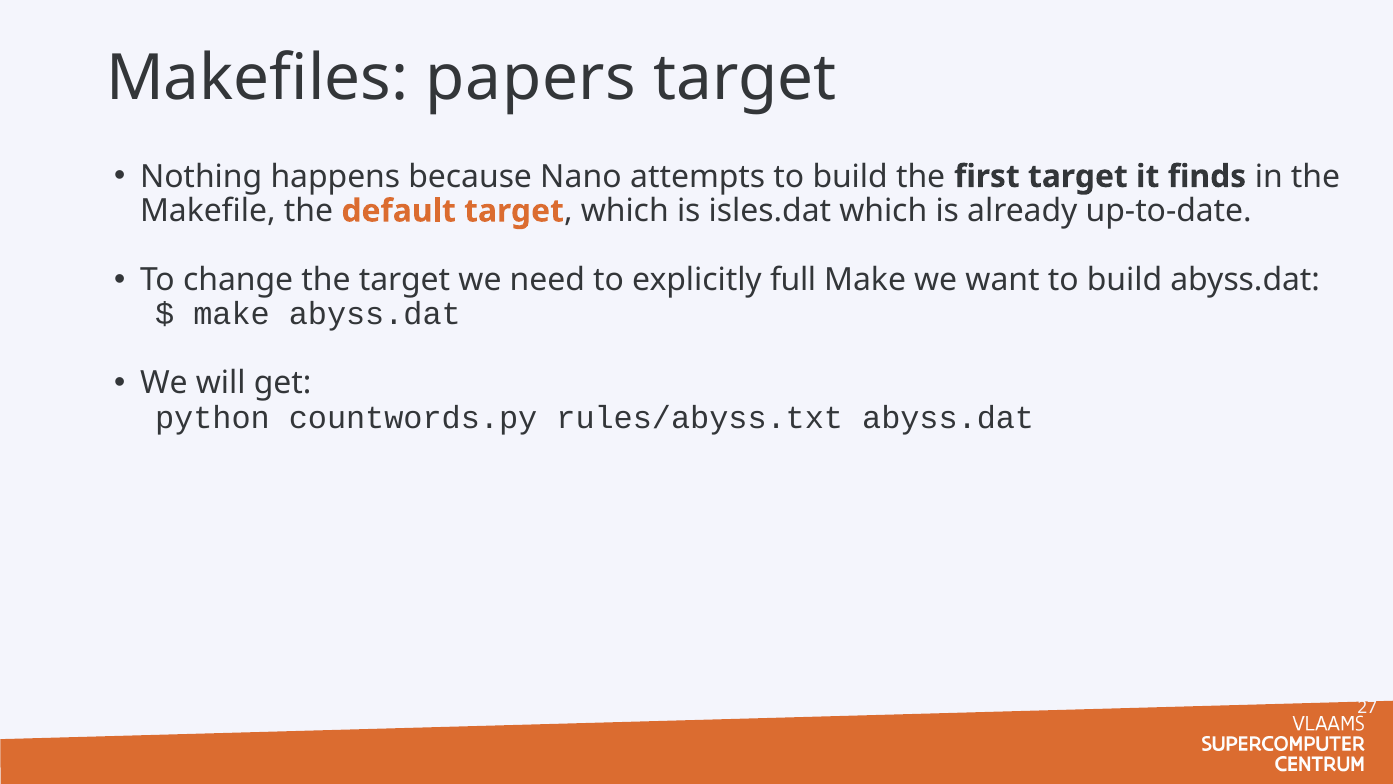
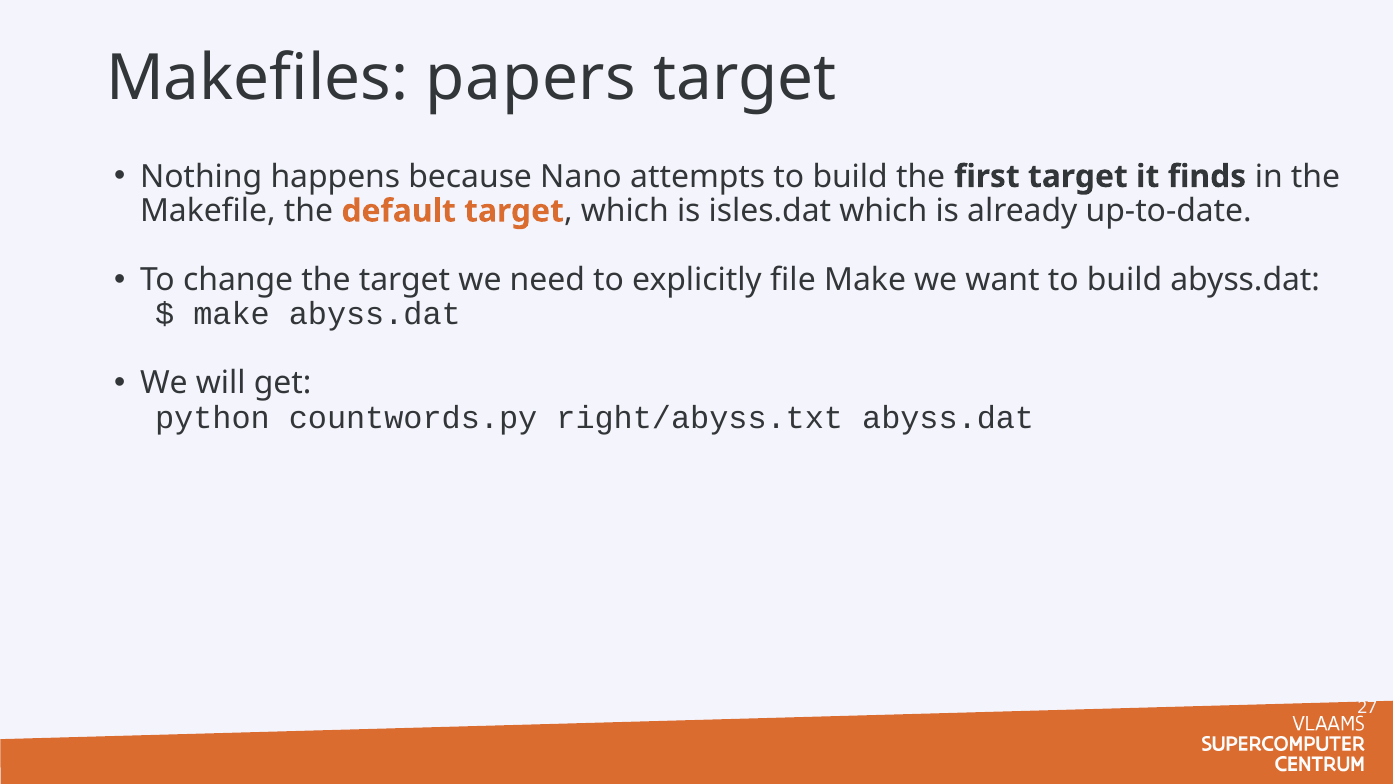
full: full -> file
rules/abyss.txt: rules/abyss.txt -> right/abyss.txt
